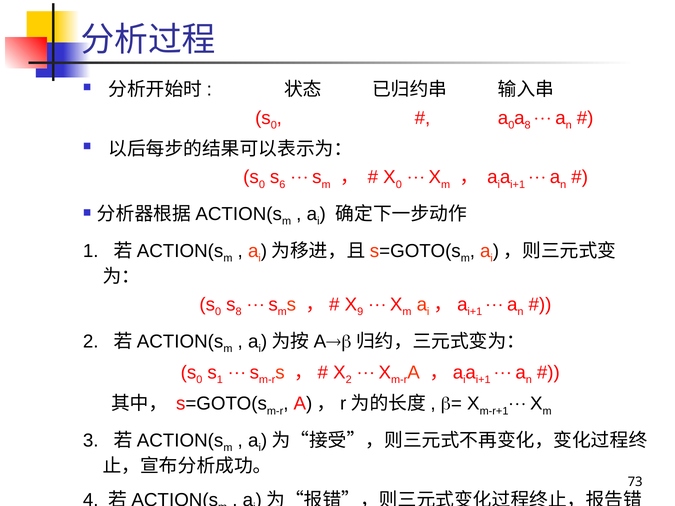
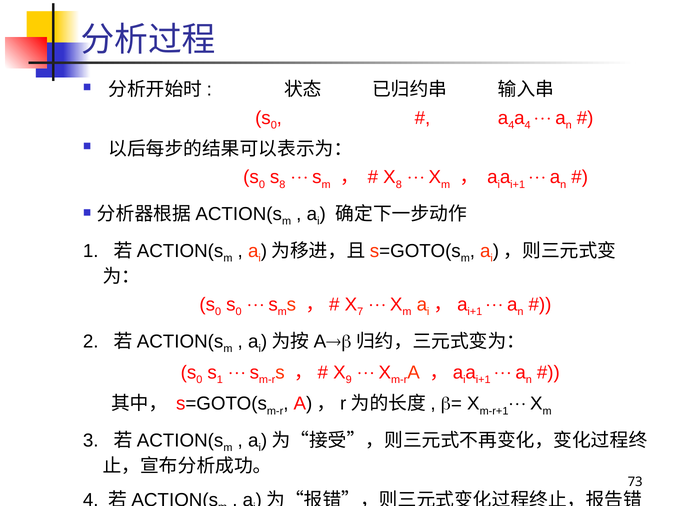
0 at (511, 125): 0 -> 4
8 at (528, 125): 8 -> 4
6 at (282, 185): 6 -> 8
0 at (399, 185): 0 -> 8
8 at (239, 312): 8 -> 0
9: 9 -> 7
2 at (349, 380): 2 -> 9
